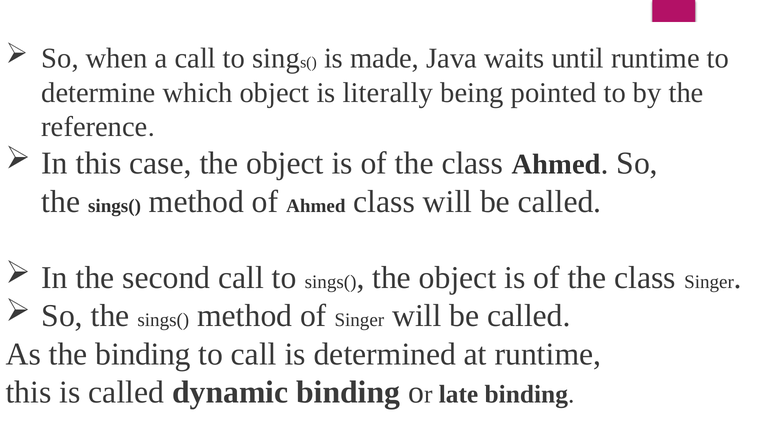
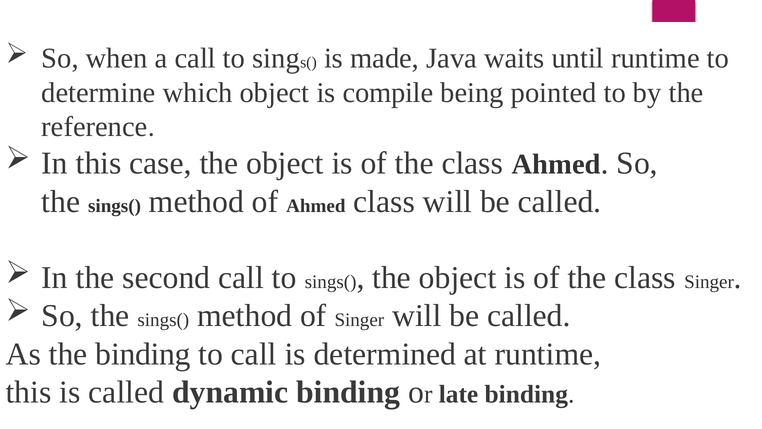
literally: literally -> compile
